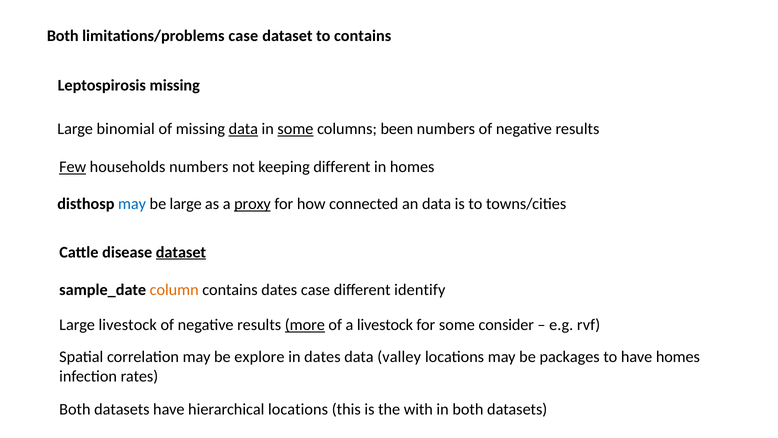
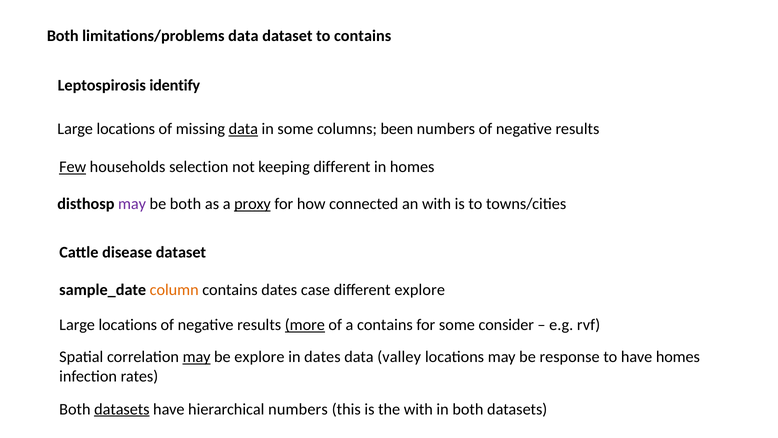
limitations/problems case: case -> data
Leptospirosis missing: missing -> identify
binomial at (126, 129): binomial -> locations
some at (295, 129) underline: present -> none
households numbers: numbers -> selection
may at (132, 204) colour: blue -> purple
be large: large -> both
an data: data -> with
dataset at (181, 252) underline: present -> none
different identify: identify -> explore
livestock at (128, 325): livestock -> locations
a livestock: livestock -> contains
may at (197, 357) underline: none -> present
packages: packages -> response
datasets at (122, 409) underline: none -> present
hierarchical locations: locations -> numbers
